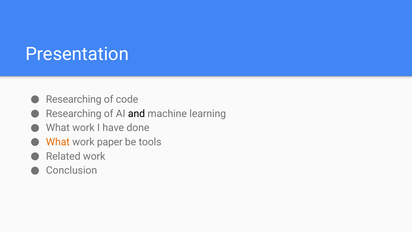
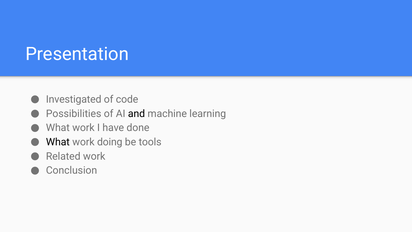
Researching at (74, 99): Researching -> Investigated
Researching at (74, 114): Researching -> Possibilities
What at (58, 142) colour: orange -> black
paper: paper -> doing
